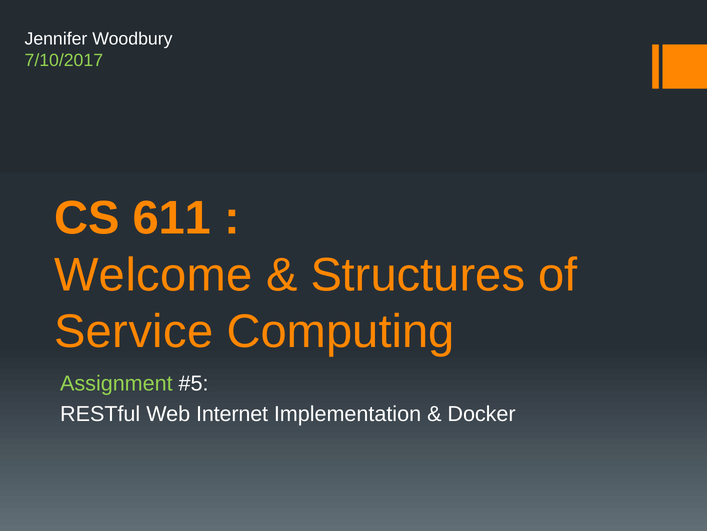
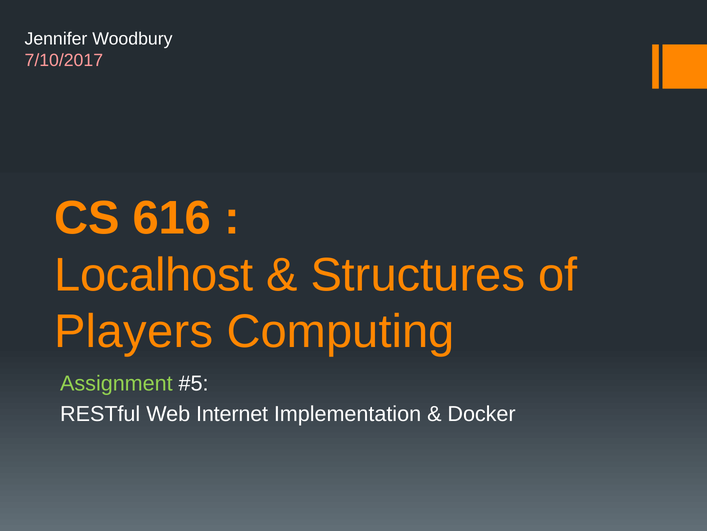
7/10/2017 colour: light green -> pink
611: 611 -> 616
Welcome: Welcome -> Localhost
Service: Service -> Players
